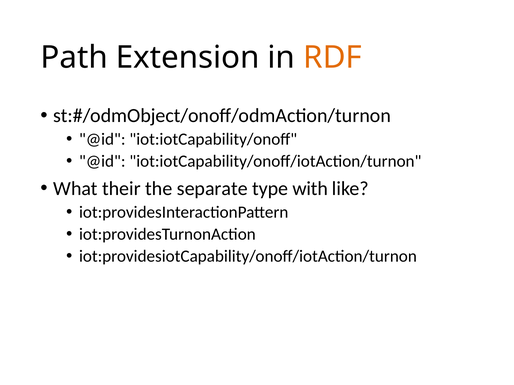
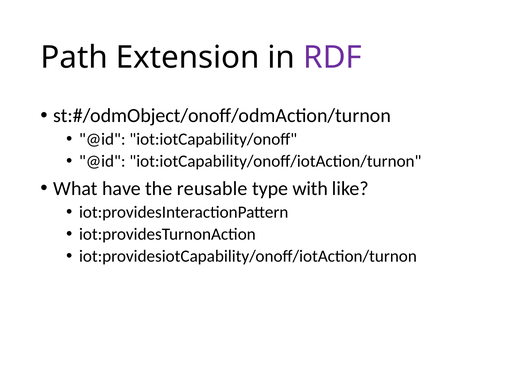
RDF colour: orange -> purple
their: their -> have
separate: separate -> reusable
